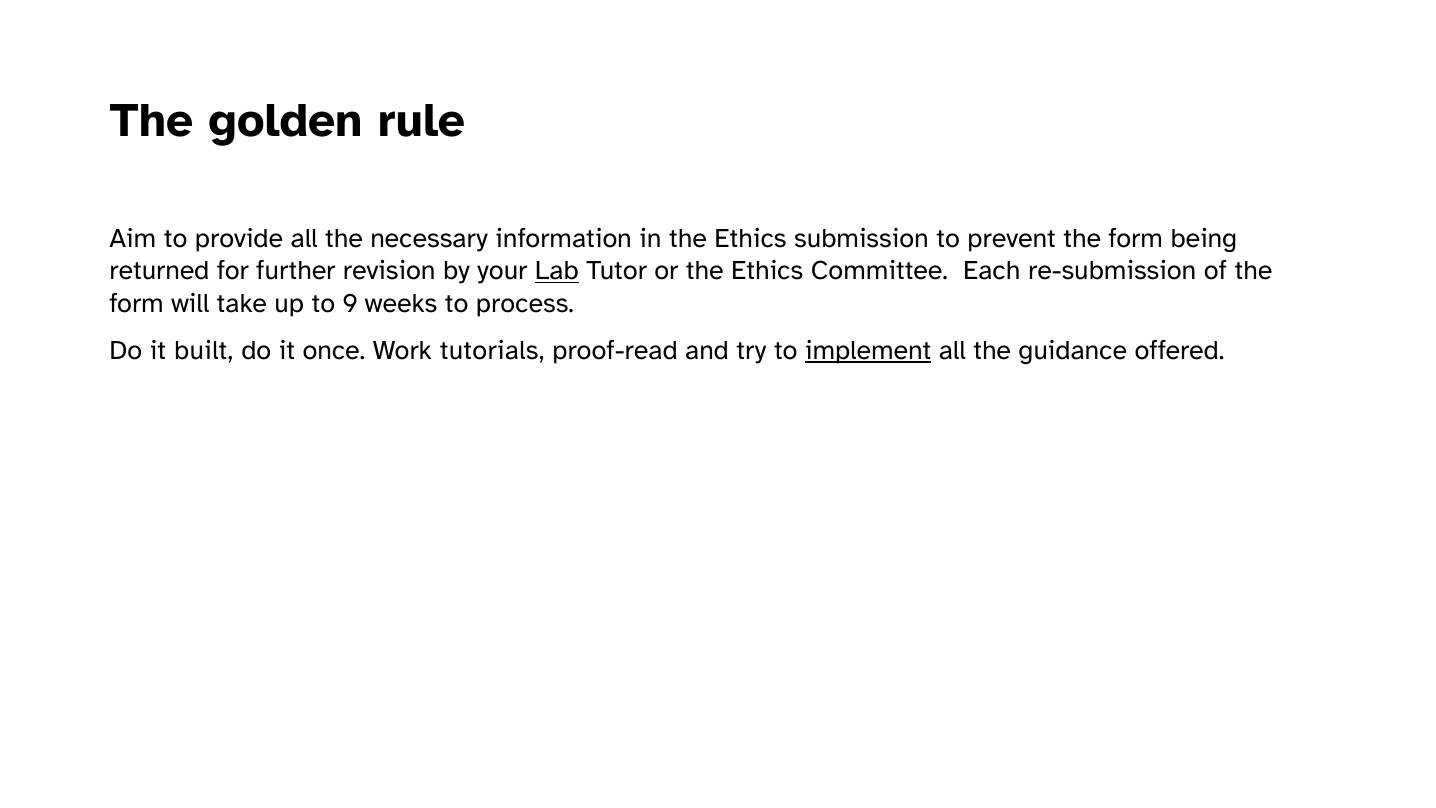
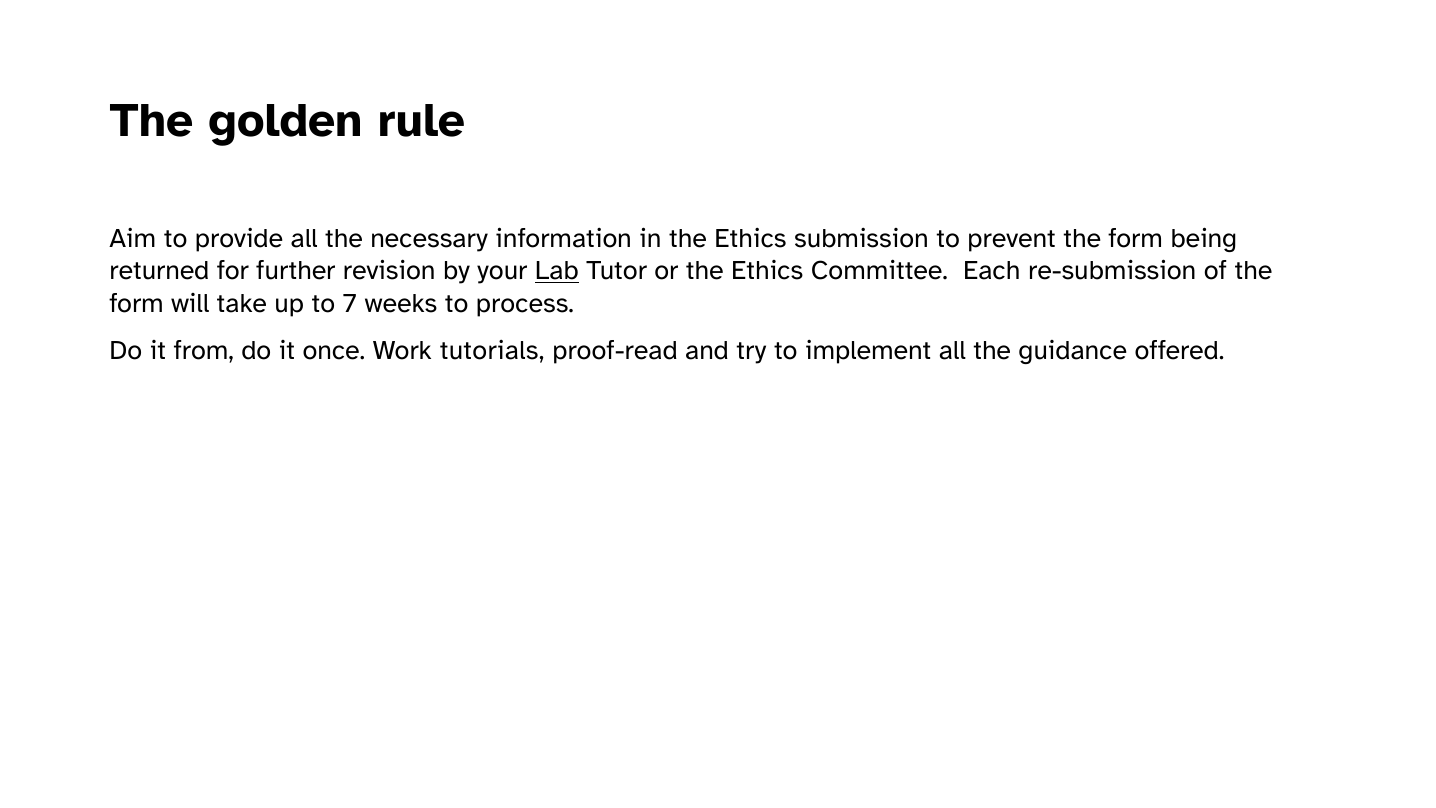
9: 9 -> 7
built: built -> from
implement underline: present -> none
